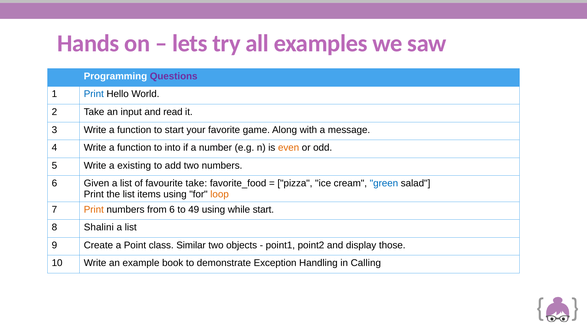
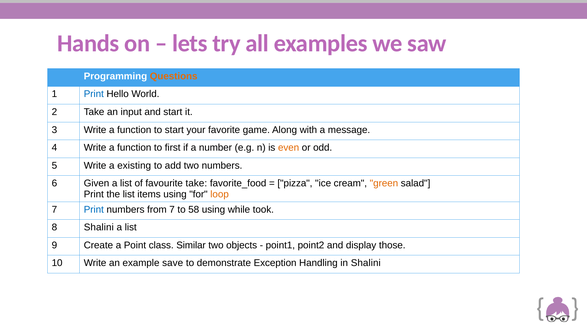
Questions colour: purple -> orange
and read: read -> start
into: into -> first
green colour: blue -> orange
Print at (94, 210) colour: orange -> blue
from 6: 6 -> 7
49: 49 -> 58
while start: start -> took
book: book -> save
in Calling: Calling -> Shalini
